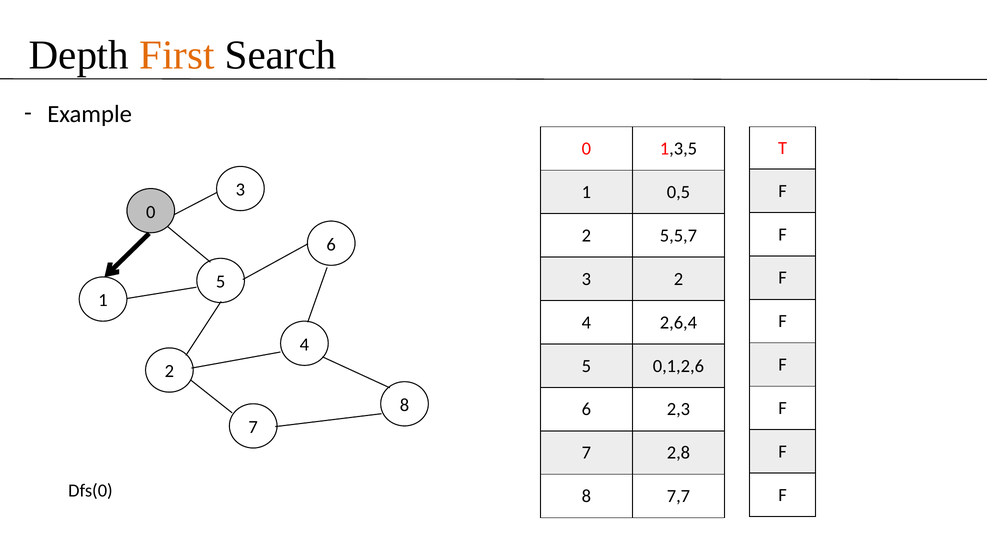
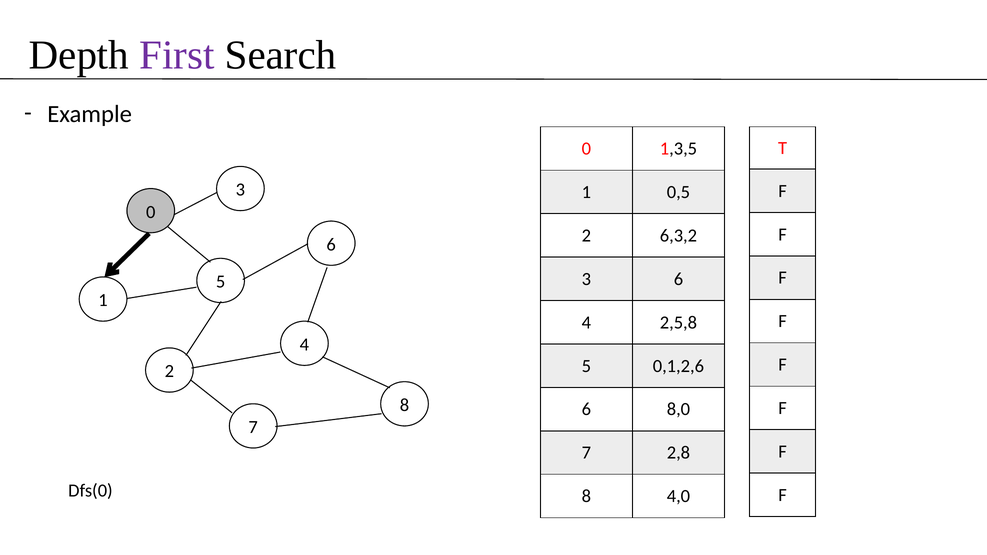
First colour: orange -> purple
5,5,7: 5,5,7 -> 6,3,2
3 2: 2 -> 6
2,6,4: 2,6,4 -> 2,5,8
2,3: 2,3 -> 8,0
7,7: 7,7 -> 4,0
